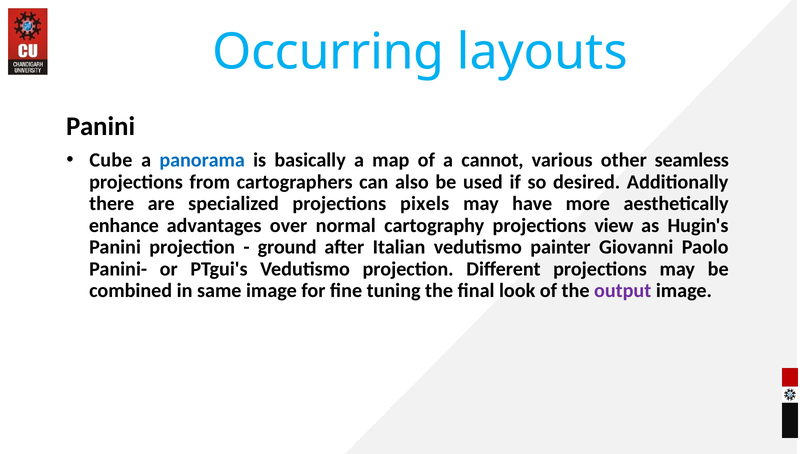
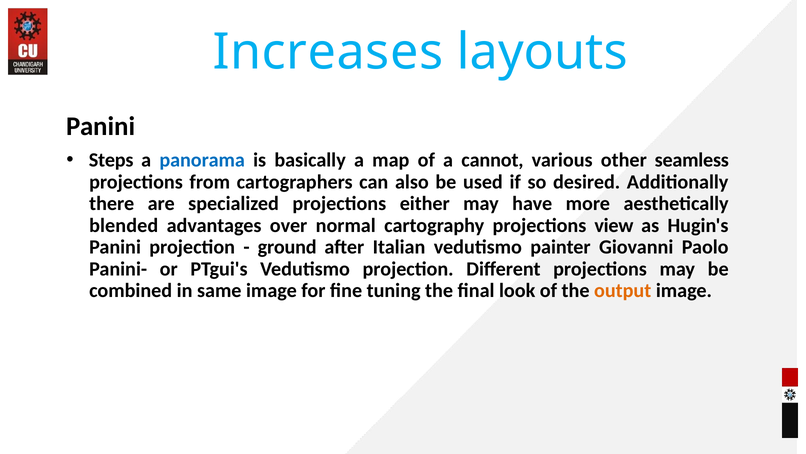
Occurring: Occurring -> Increases
Cube: Cube -> Steps
pixels: pixels -> either
enhance: enhance -> blended
output colour: purple -> orange
